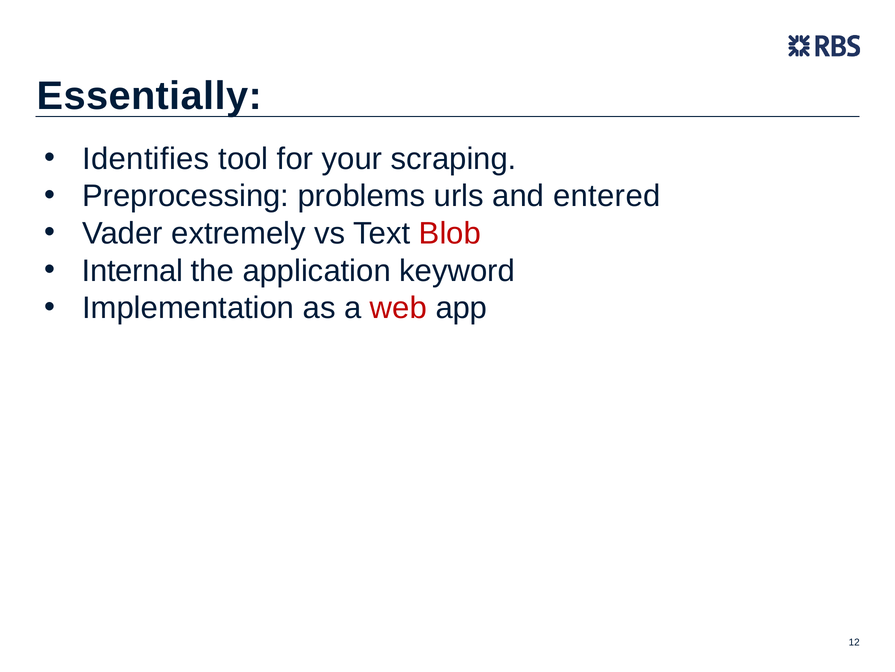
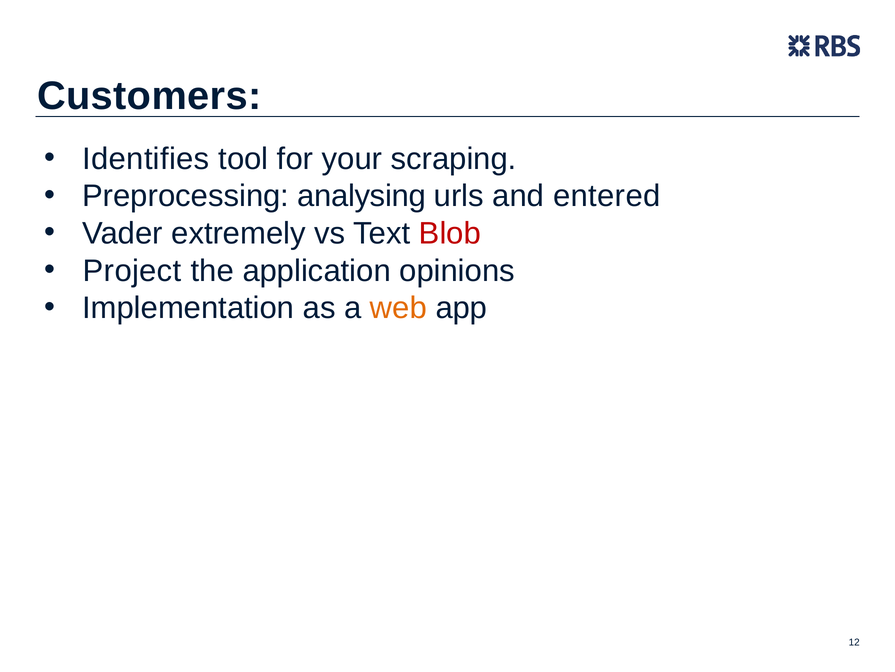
Essentially: Essentially -> Customers
problems: problems -> analysing
Internal: Internal -> Project
keyword: keyword -> opinions
web colour: red -> orange
